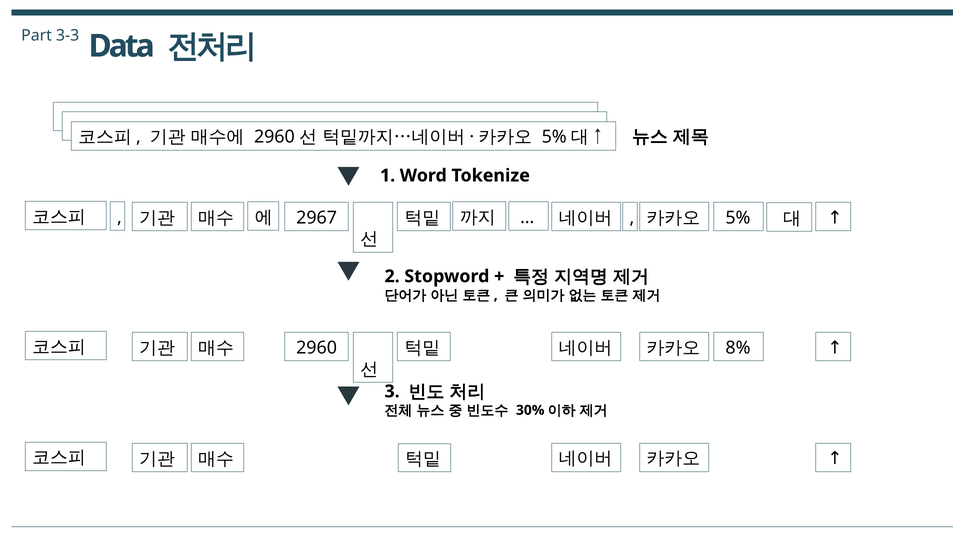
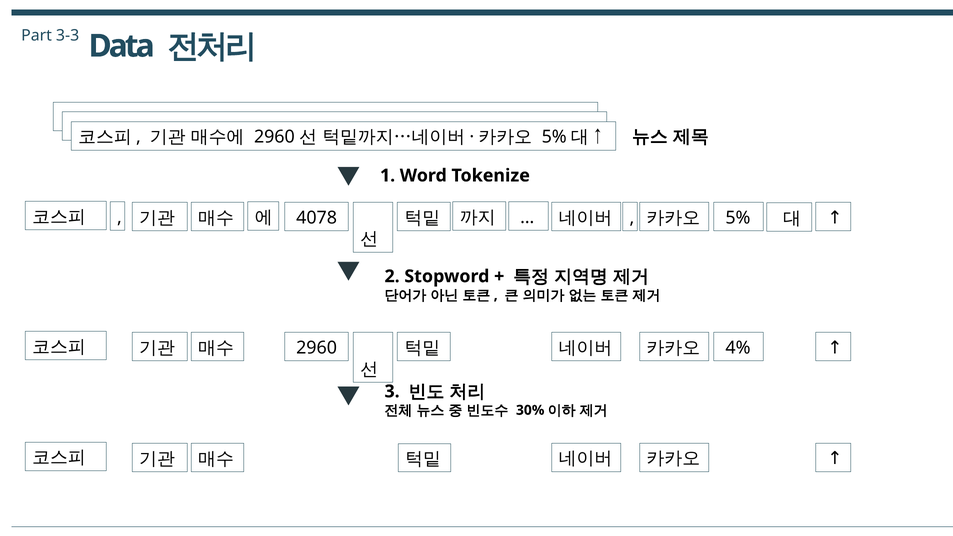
2967: 2967 -> 4078
8%: 8% -> 4%
